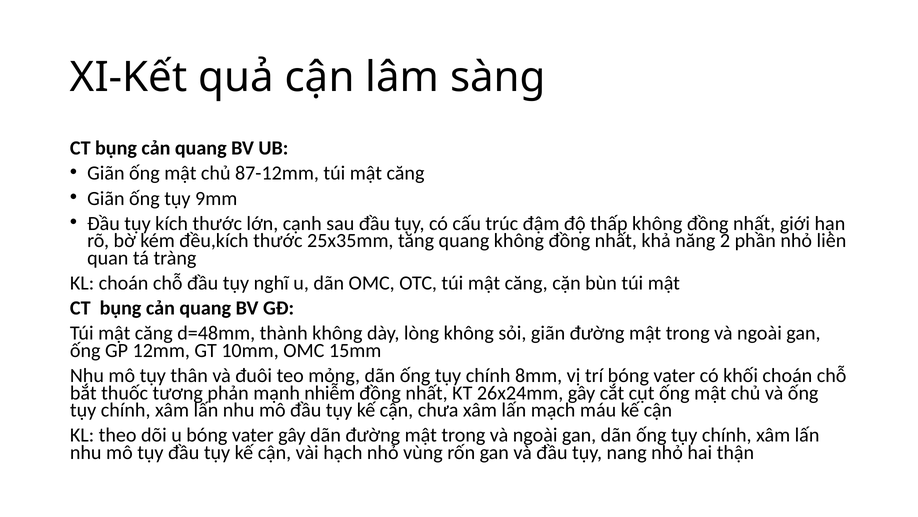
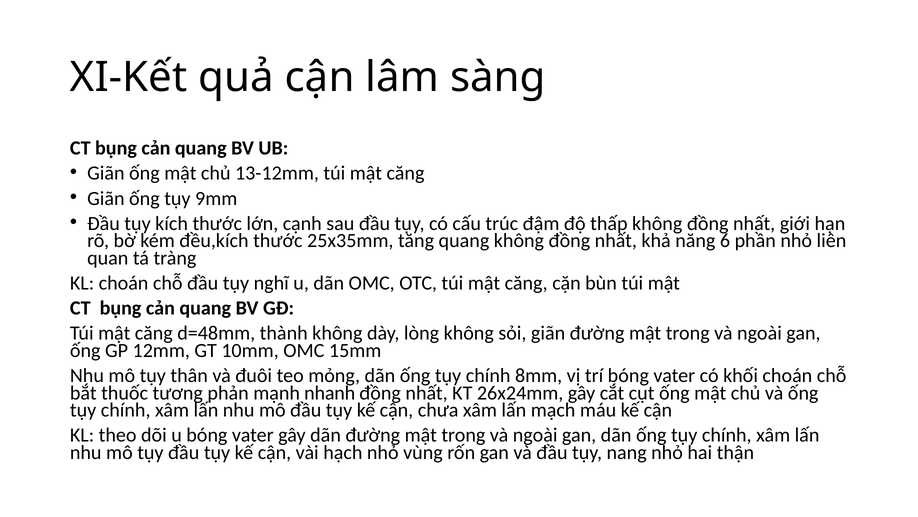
87-12mm: 87-12mm -> 13-12mm
2: 2 -> 6
nhiễm: nhiễm -> nhanh
